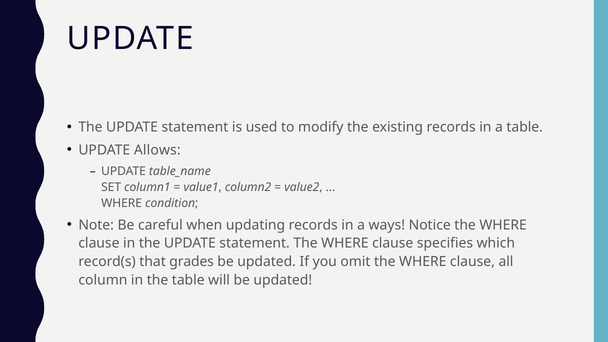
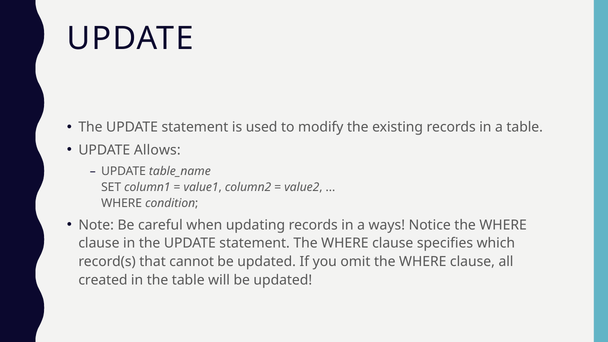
grades: grades -> cannot
column: column -> created
